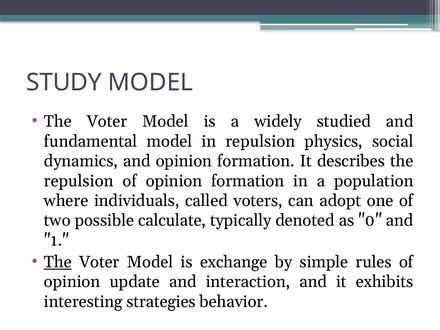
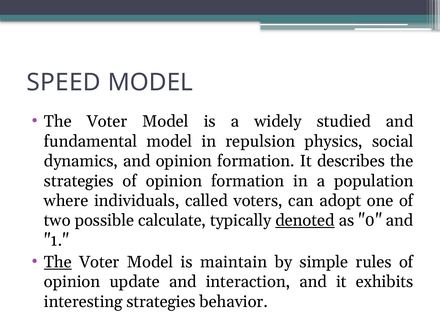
STUDY: STUDY -> SPEED
repulsion at (79, 181): repulsion -> strategies
denoted underline: none -> present
exchange: exchange -> maintain
